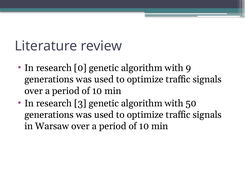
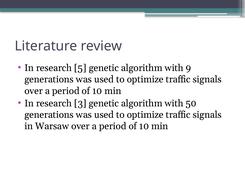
0: 0 -> 5
